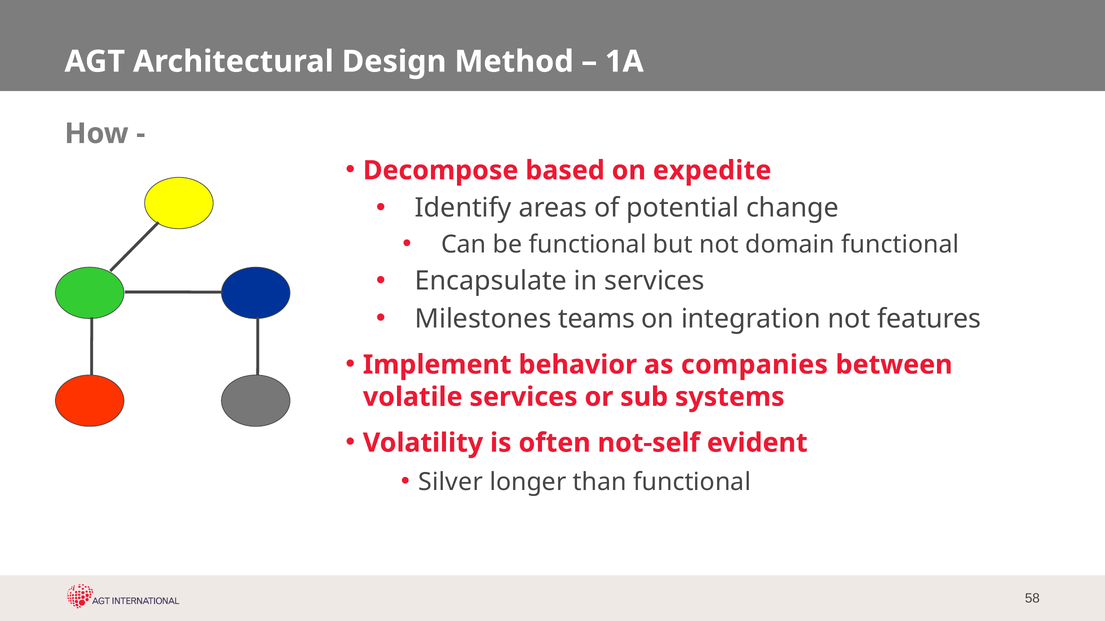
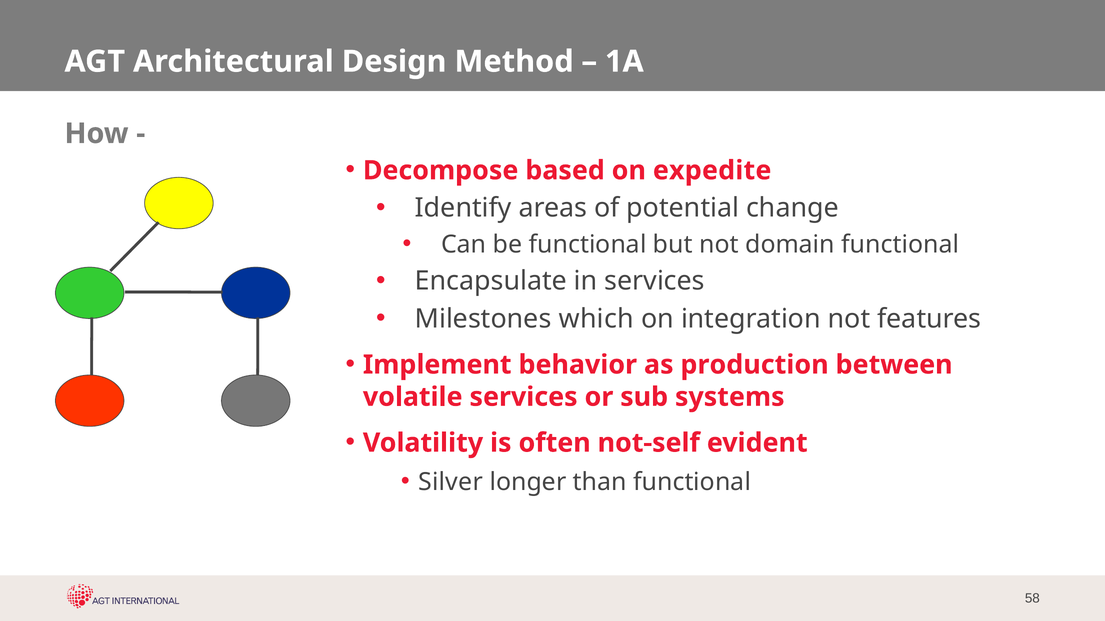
teams: teams -> which
companies: companies -> production
